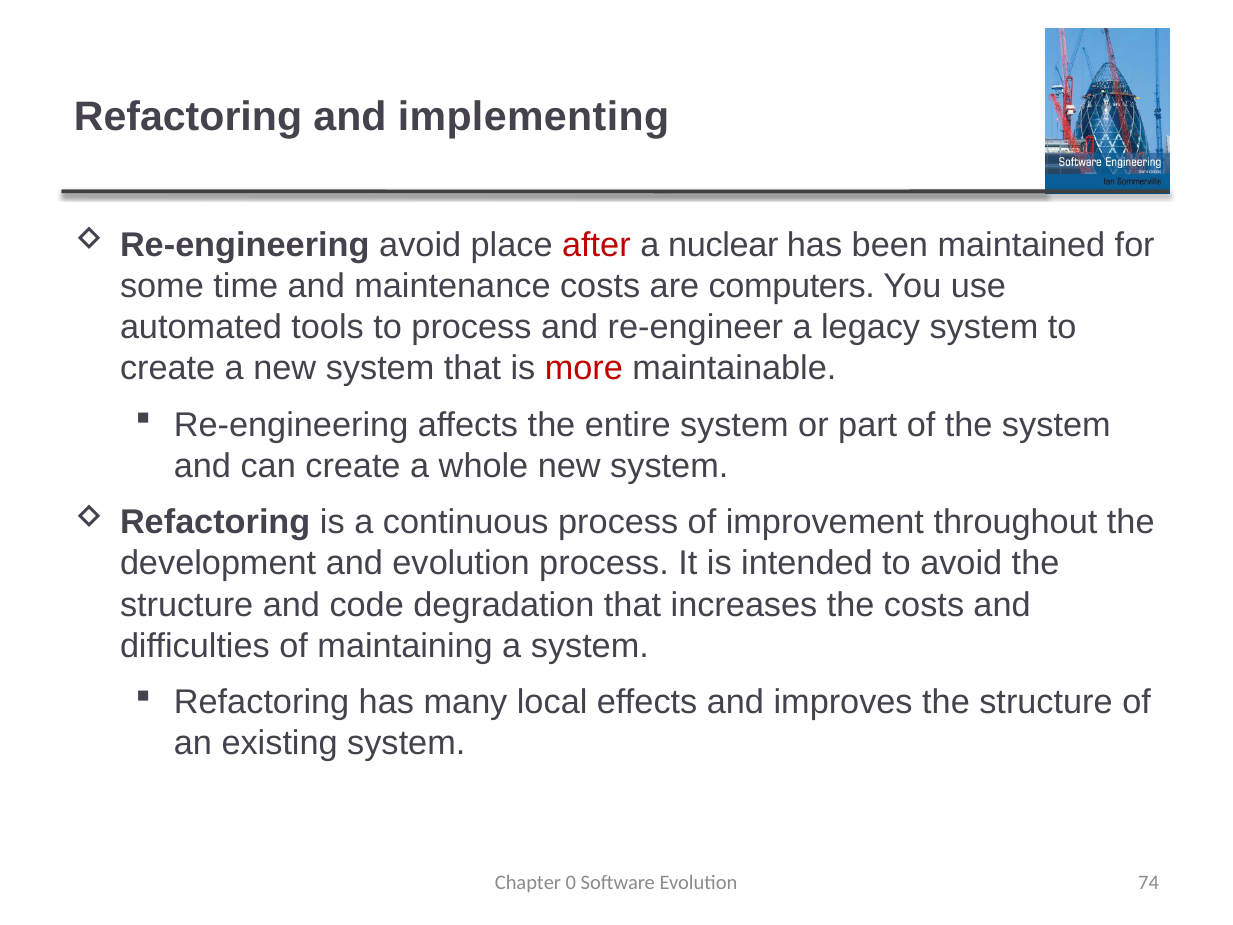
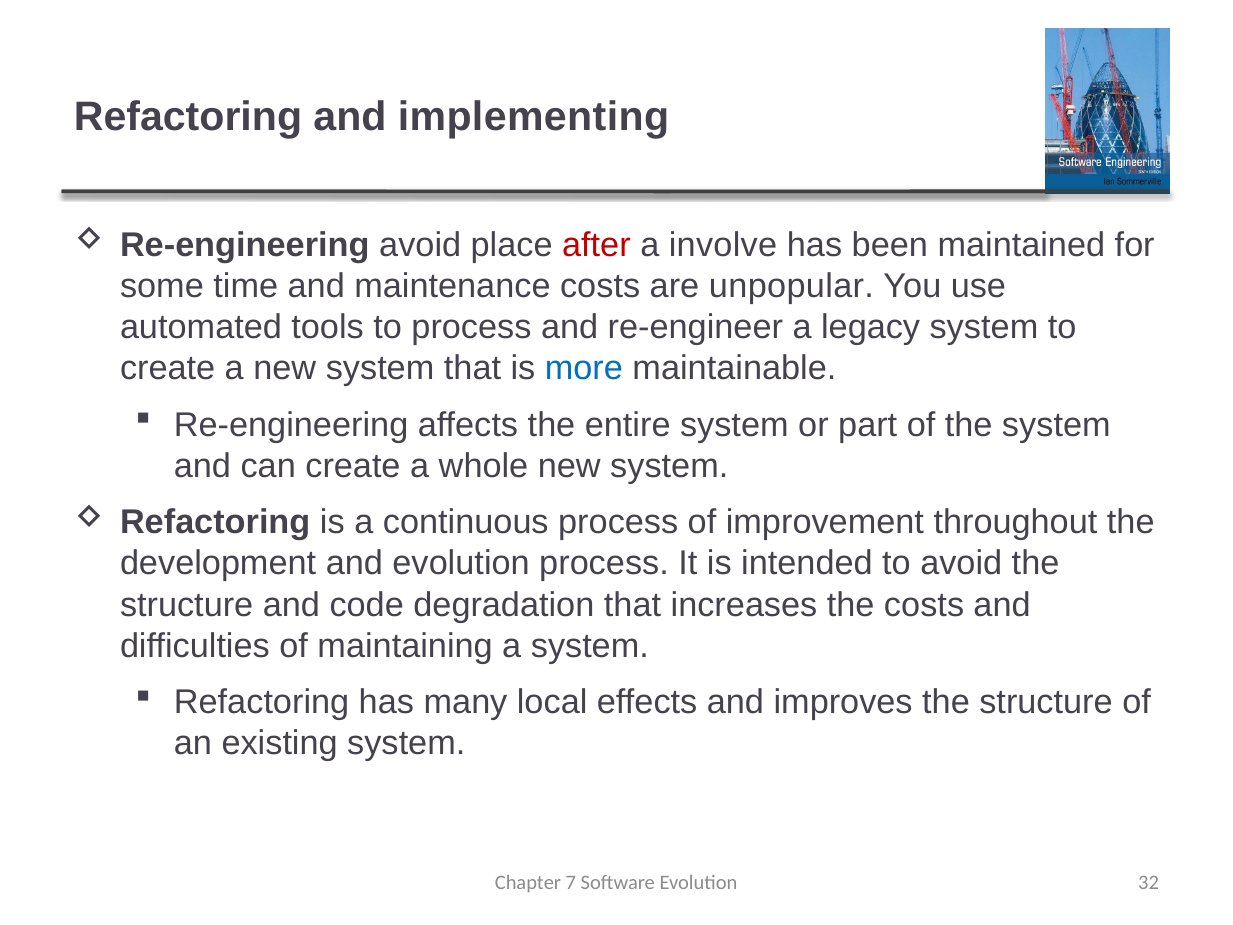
nuclear: nuclear -> involve
computers: computers -> unpopular
more colour: red -> blue
0: 0 -> 7
74: 74 -> 32
